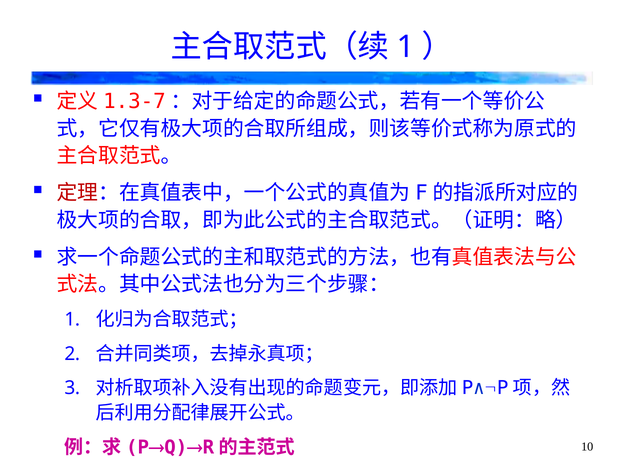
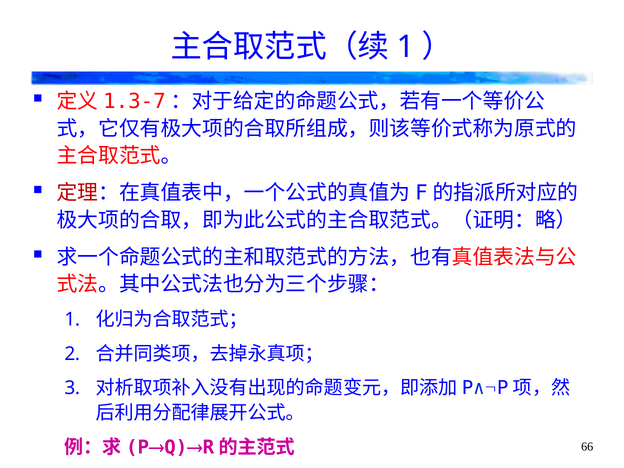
10: 10 -> 66
